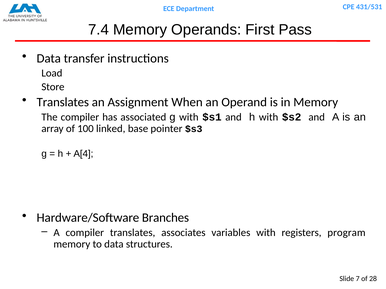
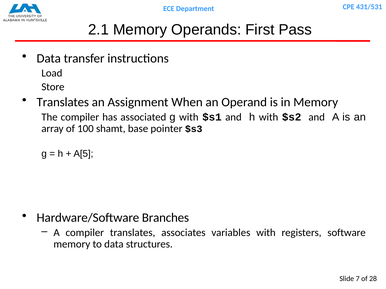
7.4: 7.4 -> 2.1
linked: linked -> shamt
A[4: A[4 -> A[5
program: program -> software
